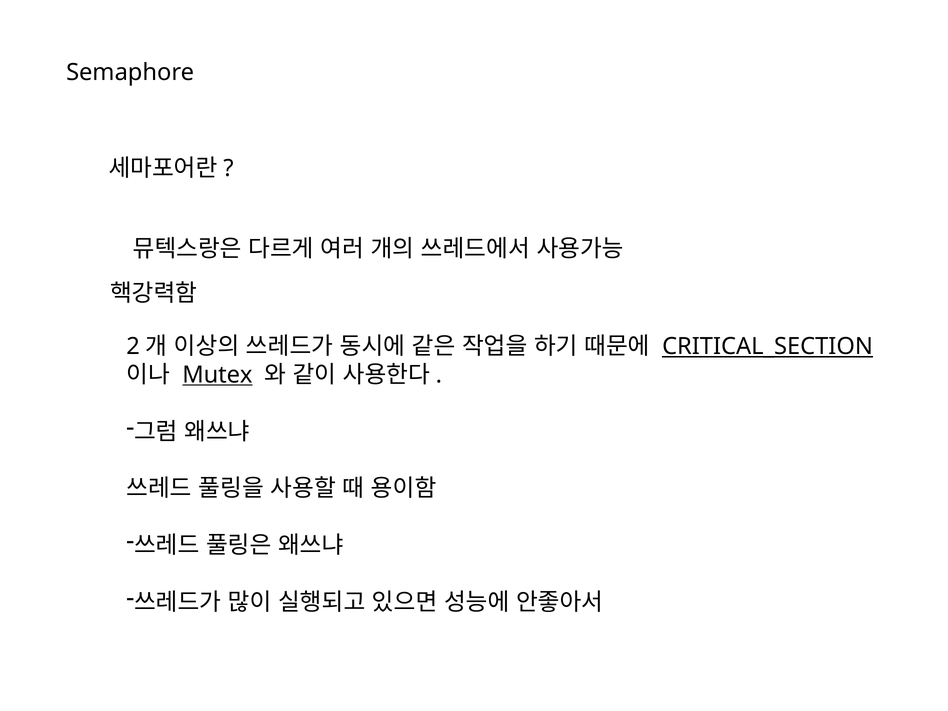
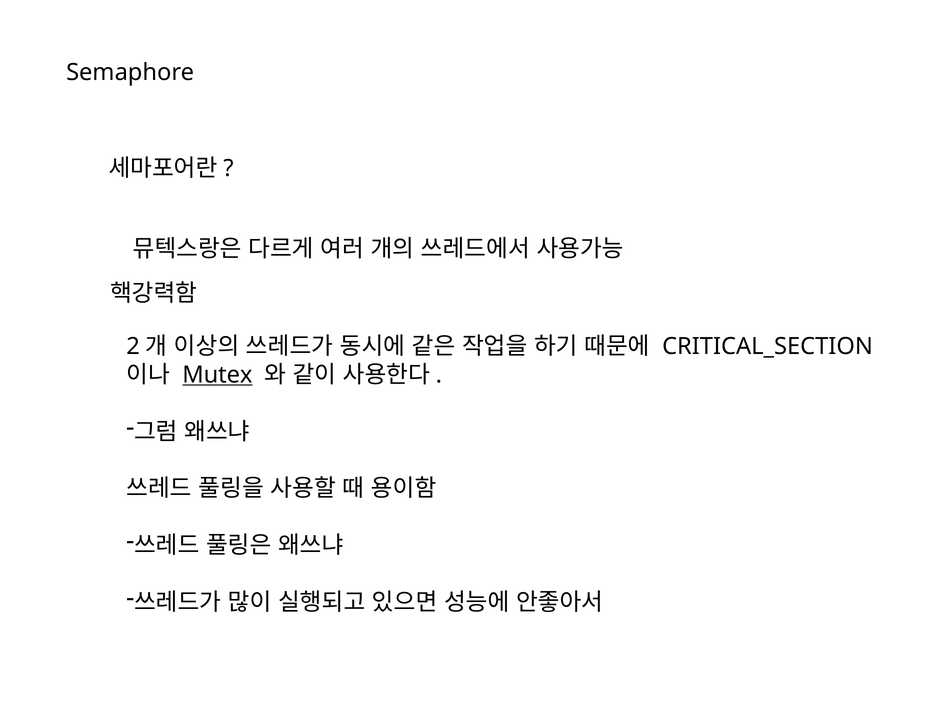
CRITICAL_SECTION underline: present -> none
